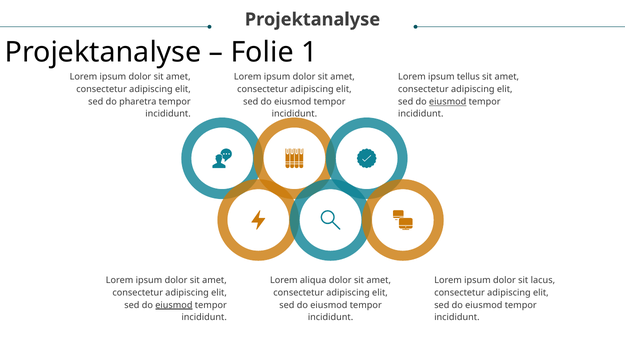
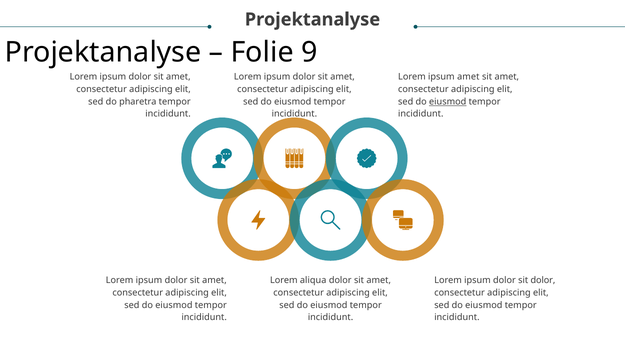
1: 1 -> 9
ipsum tellus: tellus -> amet
sit lacus: lacus -> dolor
eiusmod at (174, 306) underline: present -> none
